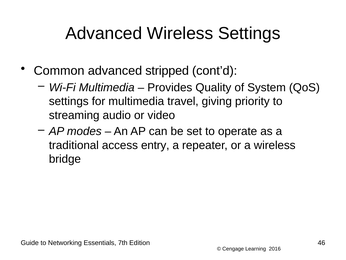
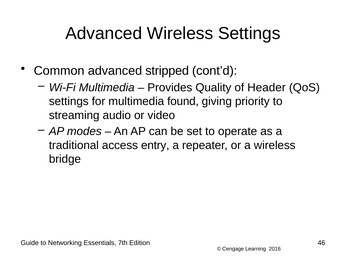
System: System -> Header
travel: travel -> found
